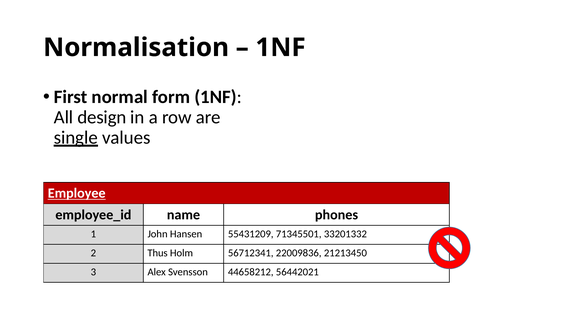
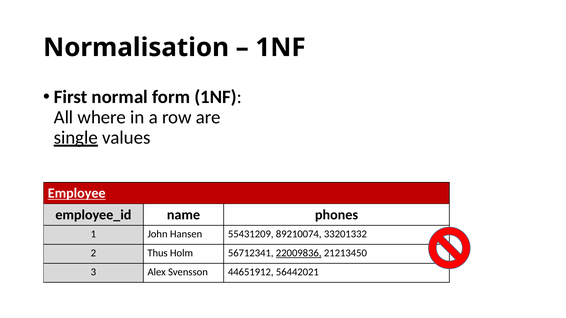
design: design -> where
71345501: 71345501 -> 89210074
22009836 underline: none -> present
44658212: 44658212 -> 44651912
